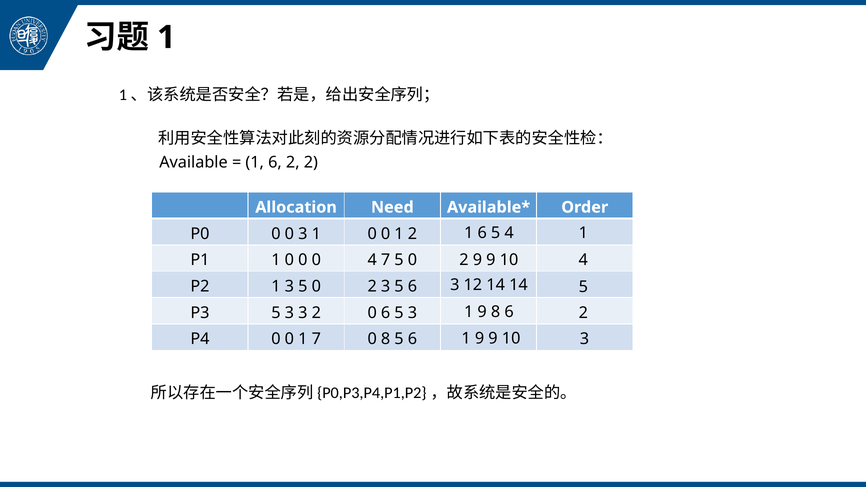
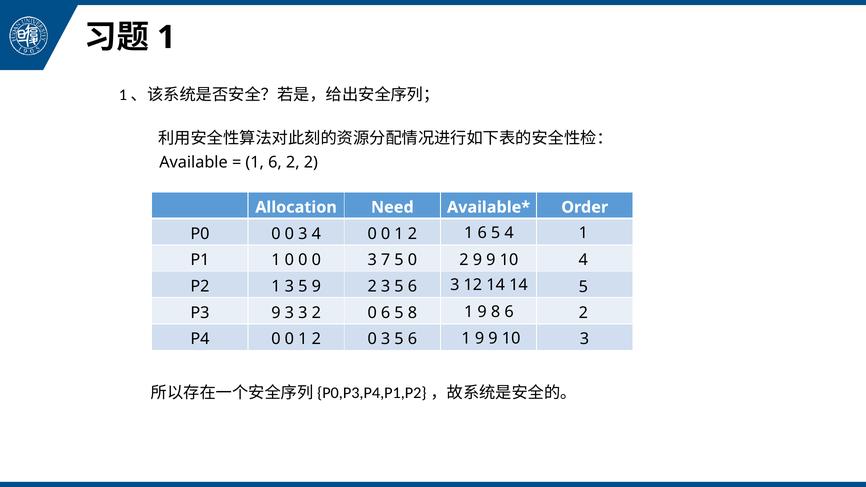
3 1: 1 -> 4
0 0 0 4: 4 -> 3
3 5 0: 0 -> 9
P3 5: 5 -> 9
6 5 3: 3 -> 8
7 at (316, 339): 7 -> 2
8 at (386, 339): 8 -> 3
